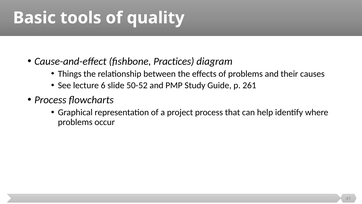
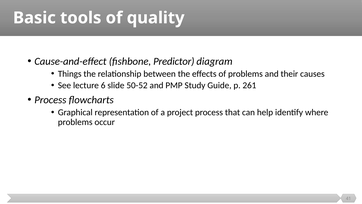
Practices: Practices -> Predictor
